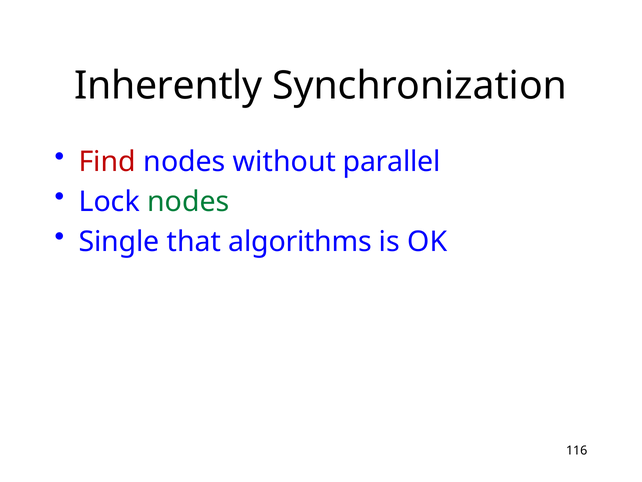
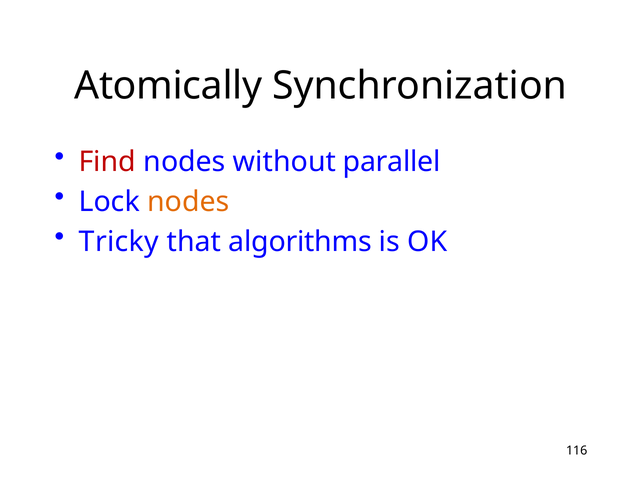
Inherently: Inherently -> Atomically
nodes at (188, 201) colour: green -> orange
Single: Single -> Tricky
